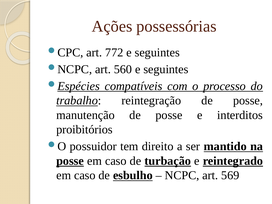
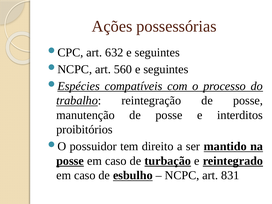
772: 772 -> 632
569: 569 -> 831
